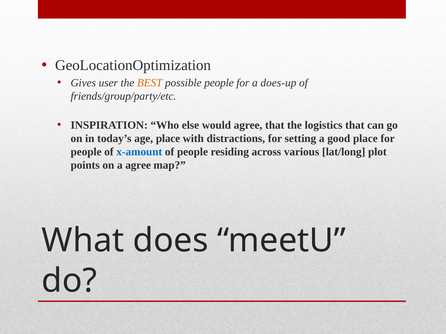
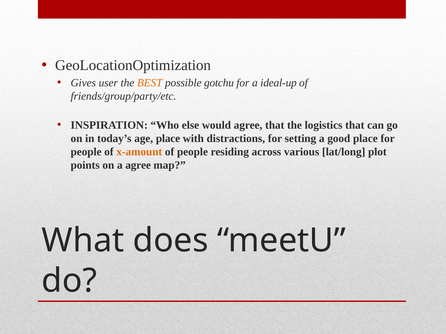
possible people: people -> gotchu
does-up: does-up -> ideal-up
x-amount colour: blue -> orange
